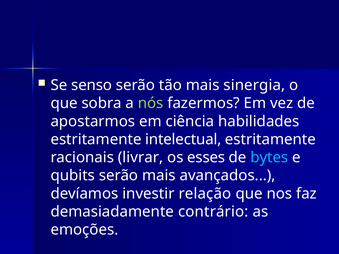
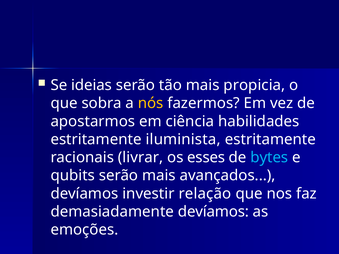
senso: senso -> ideias
sinergia: sinergia -> propicia
nós colour: light green -> yellow
intelectual: intelectual -> iluminista
demasiadamente contrário: contrário -> devíamos
